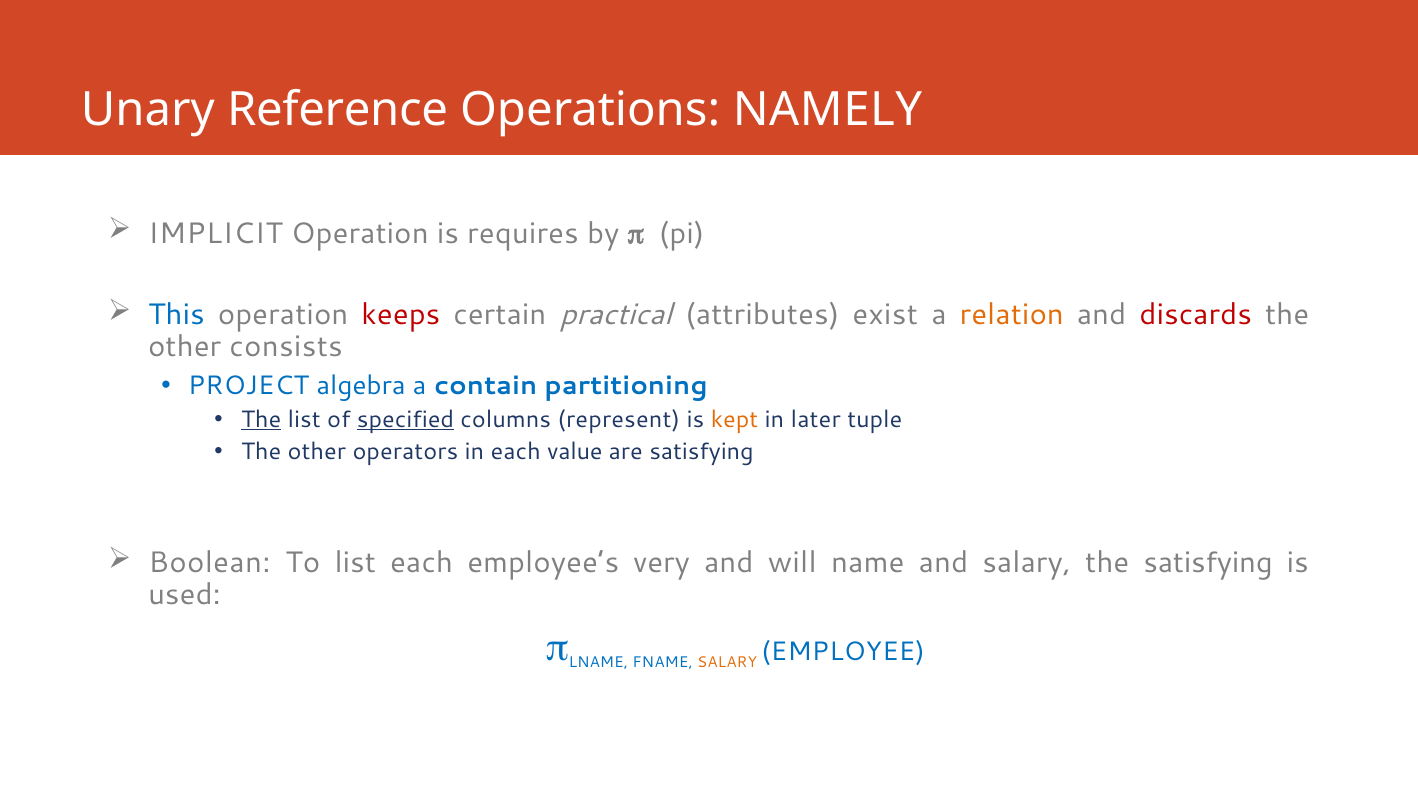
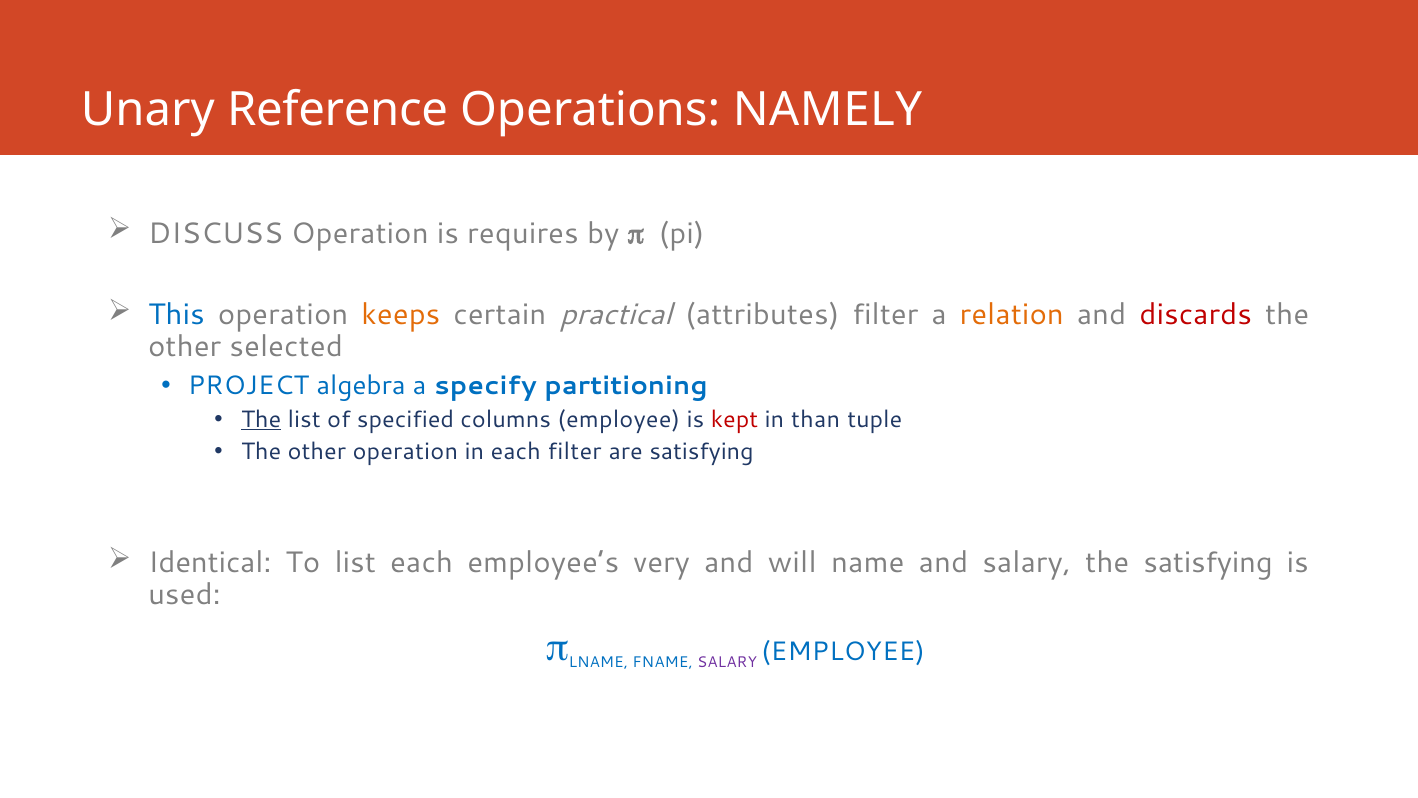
IMPLICIT: IMPLICIT -> DISCUSS
keeps colour: red -> orange
attributes exist: exist -> filter
consists: consists -> selected
contain: contain -> specify
specified underline: present -> none
columns represent: represent -> employee
kept colour: orange -> red
later: later -> than
other operators: operators -> operation
each value: value -> filter
Boolean: Boolean -> Identical
SALARY at (727, 662) colour: orange -> purple
